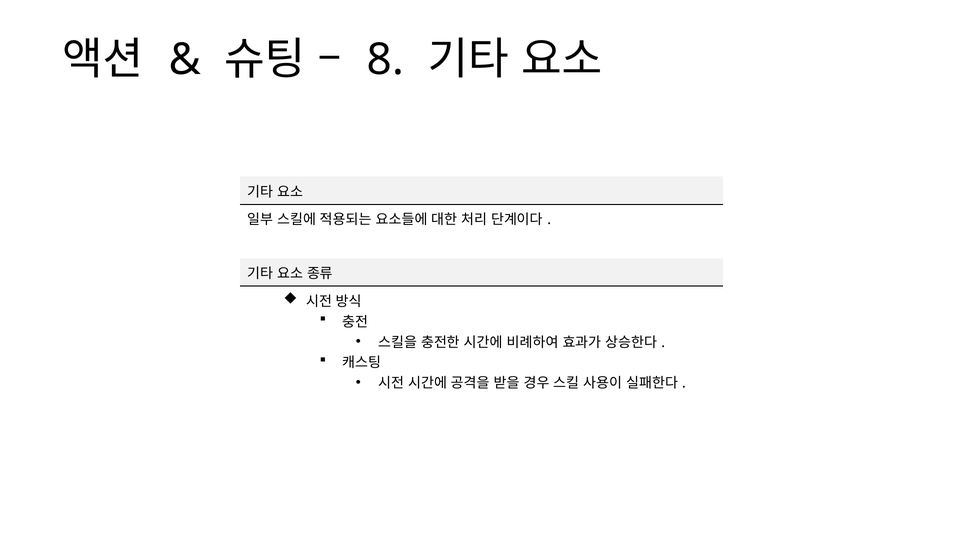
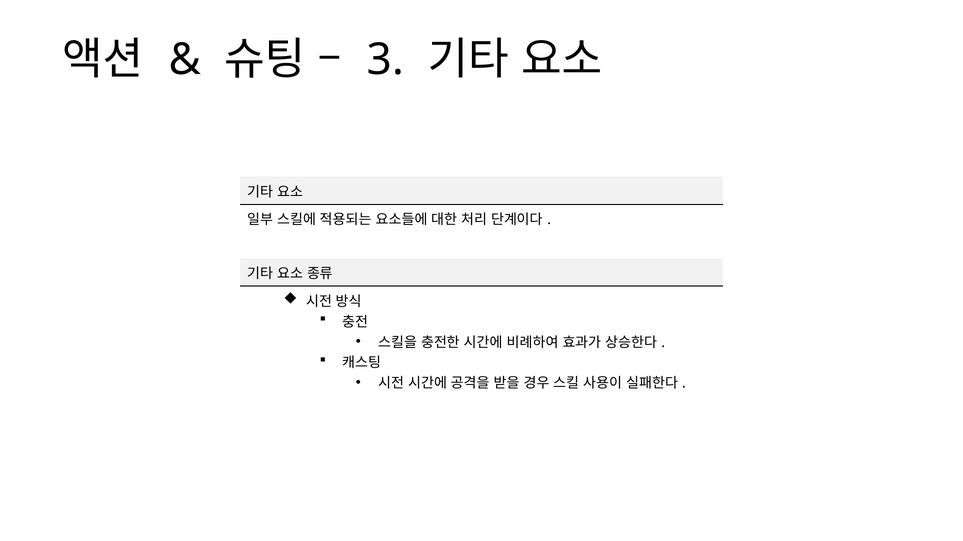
8: 8 -> 3
